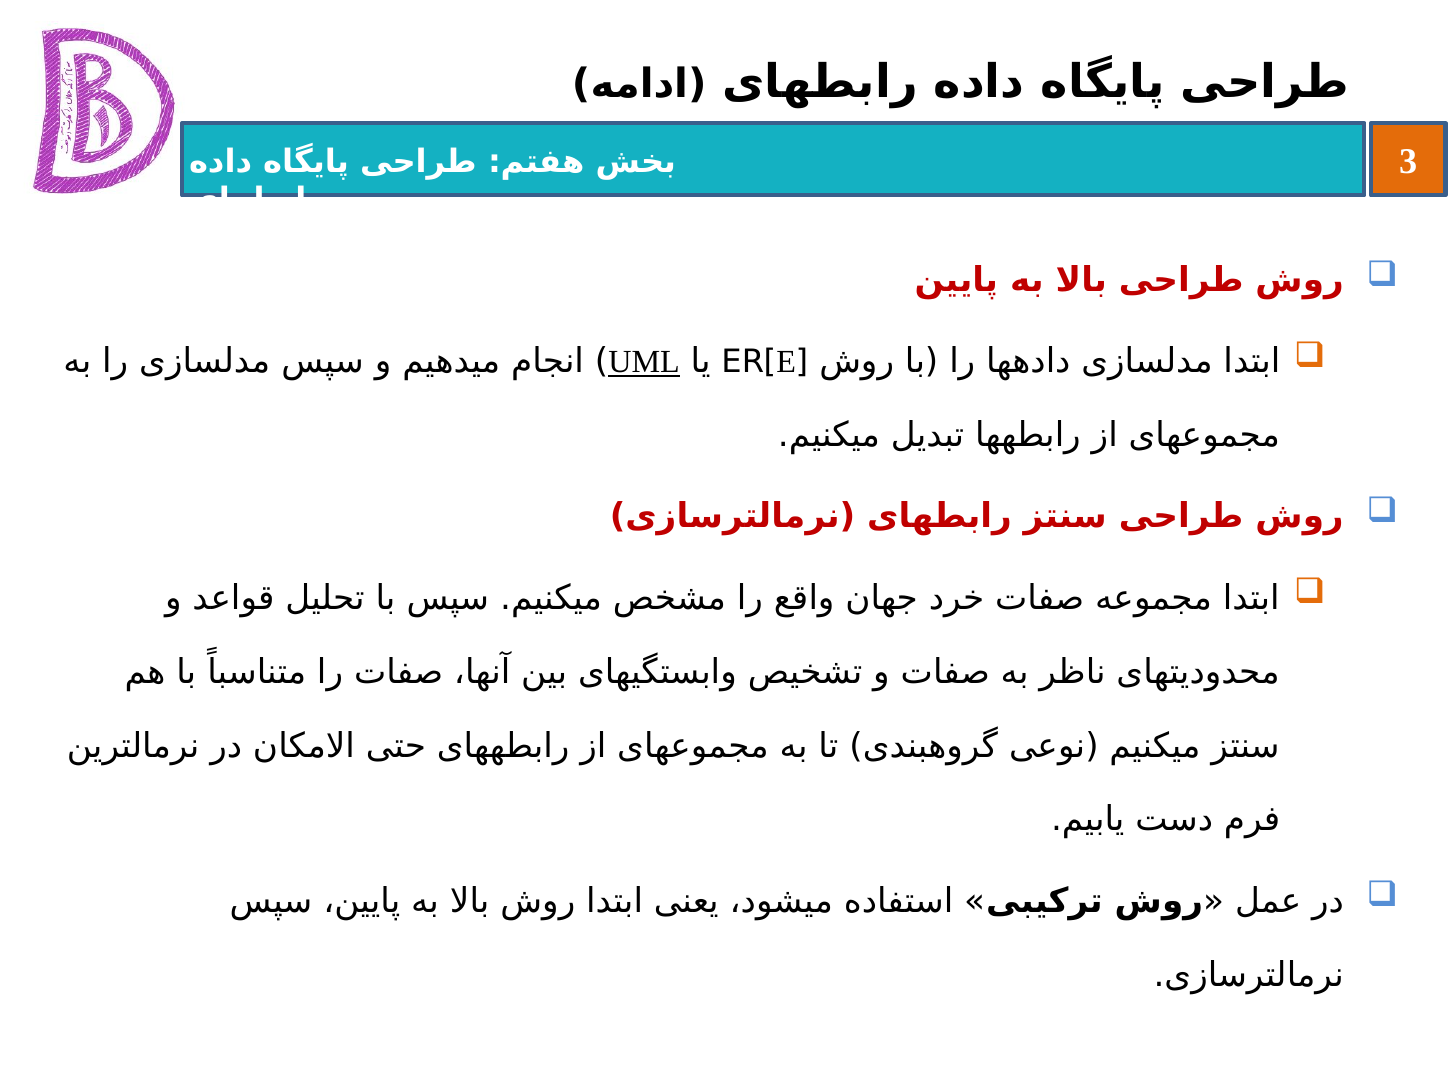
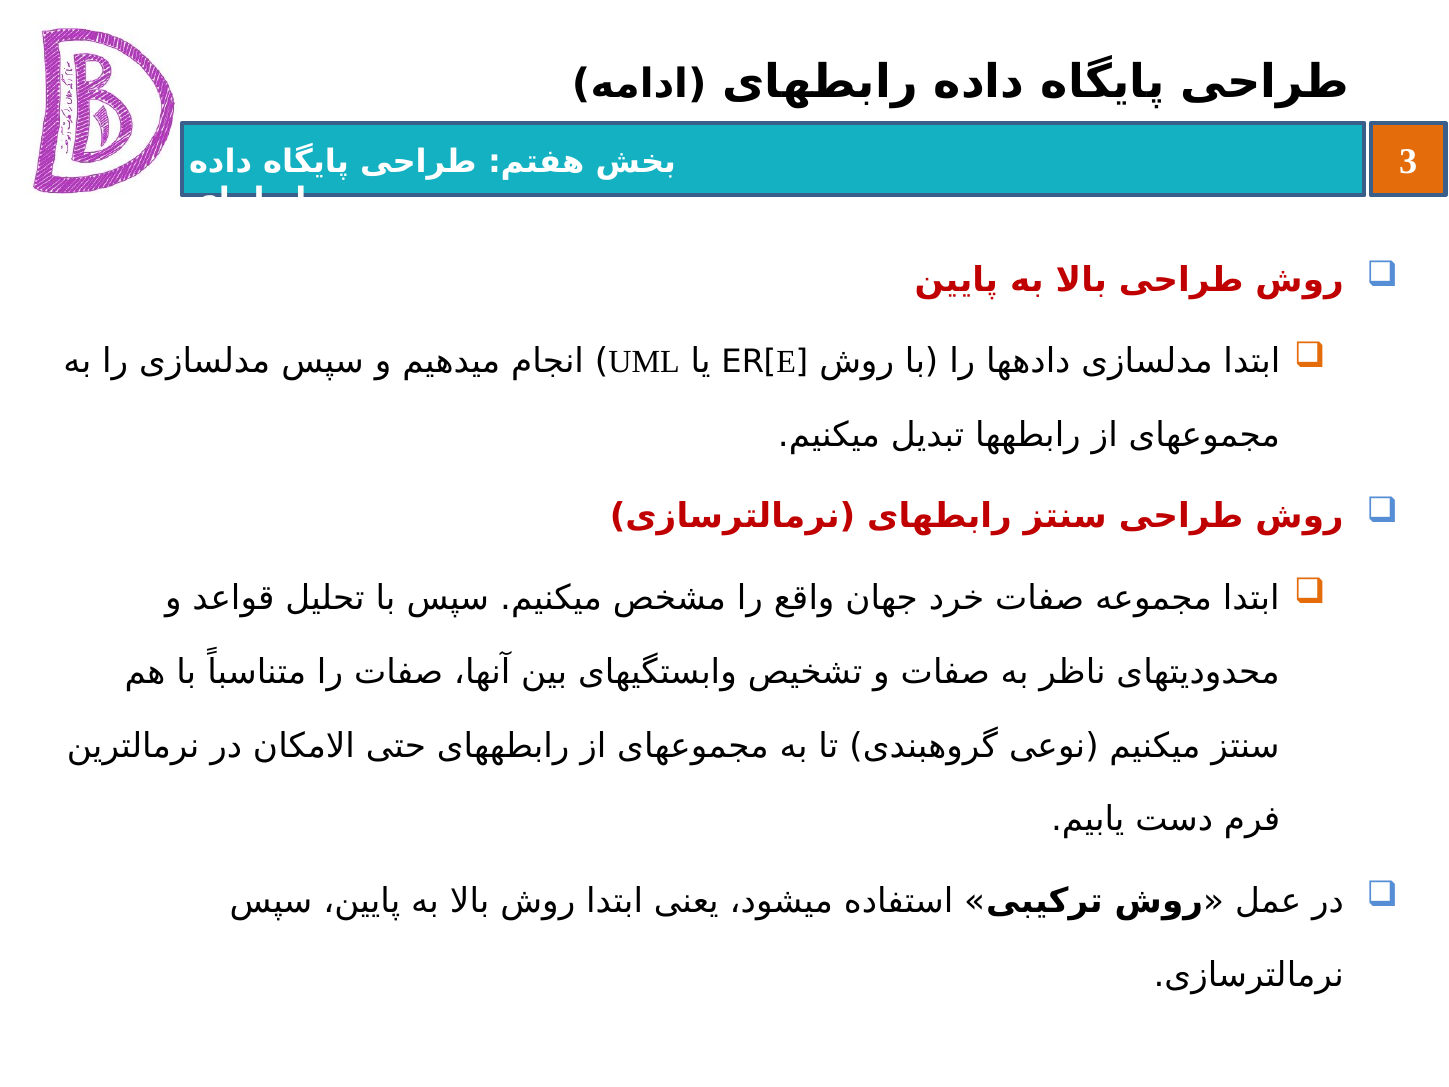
UML underline: present -> none
